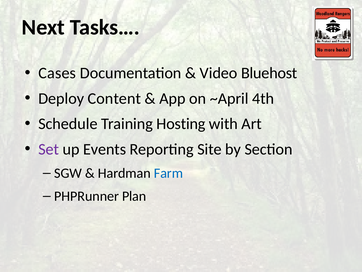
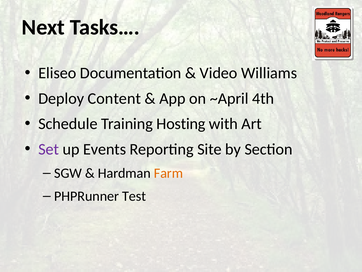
Cases: Cases -> Eliseo
Bluehost: Bluehost -> Williams
Farm colour: blue -> orange
Plan: Plan -> Test
